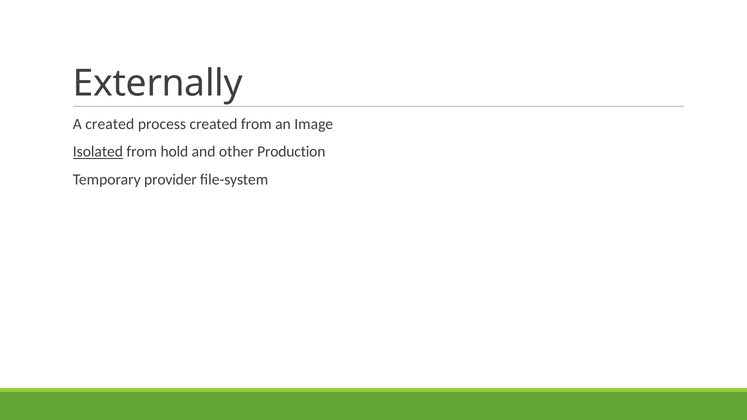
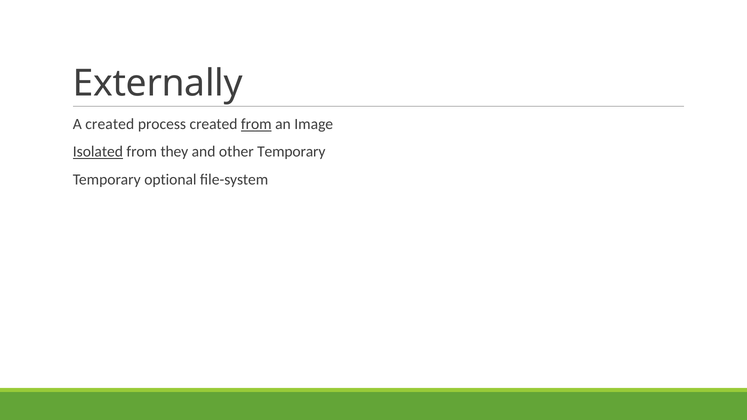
from at (256, 124) underline: none -> present
hold: hold -> they
other Production: Production -> Temporary
provider: provider -> optional
